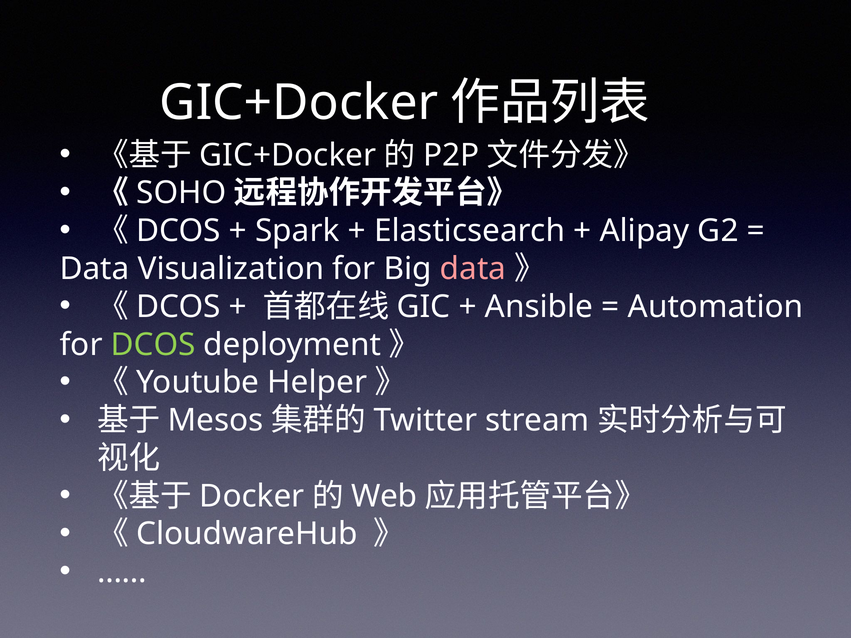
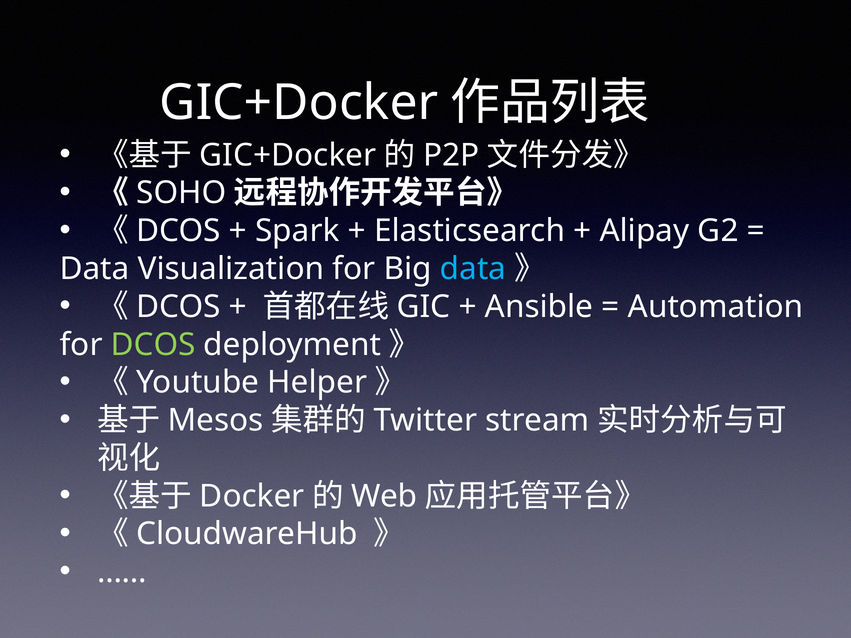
data at (473, 269) colour: pink -> light blue
